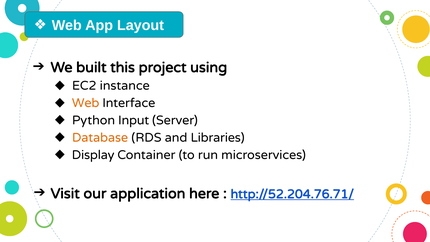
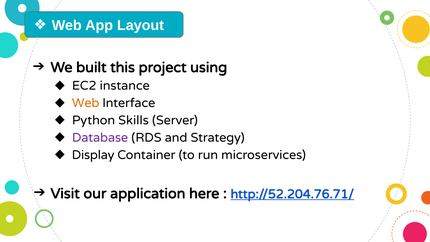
Input: Input -> Skills
Database colour: orange -> purple
Libraries: Libraries -> Strategy
